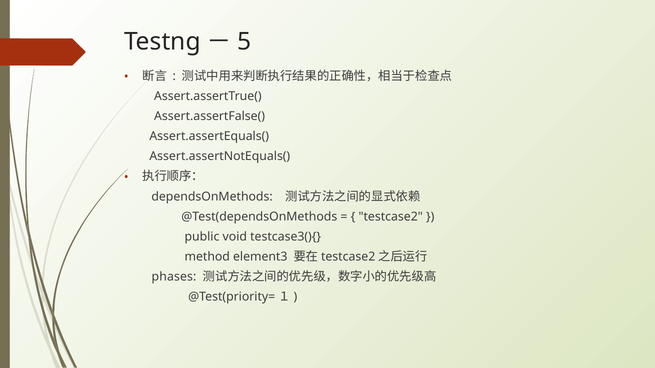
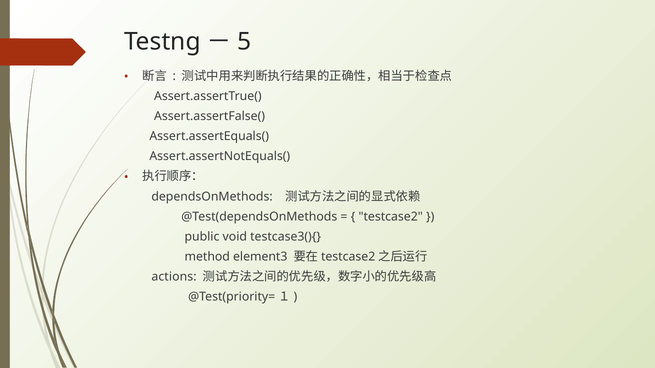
phases: phases -> actions
